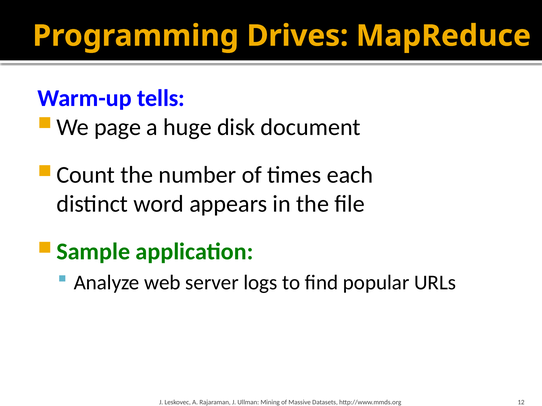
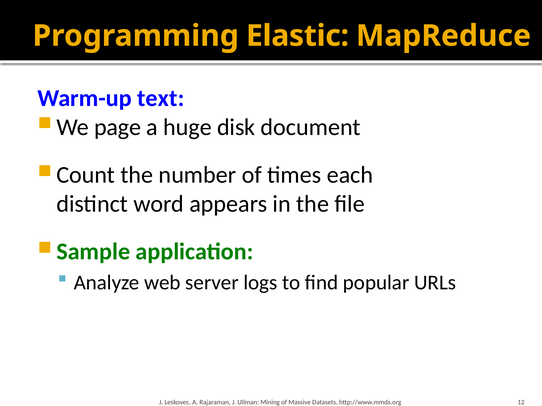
Drives: Drives -> Elastic
tells: tells -> text
